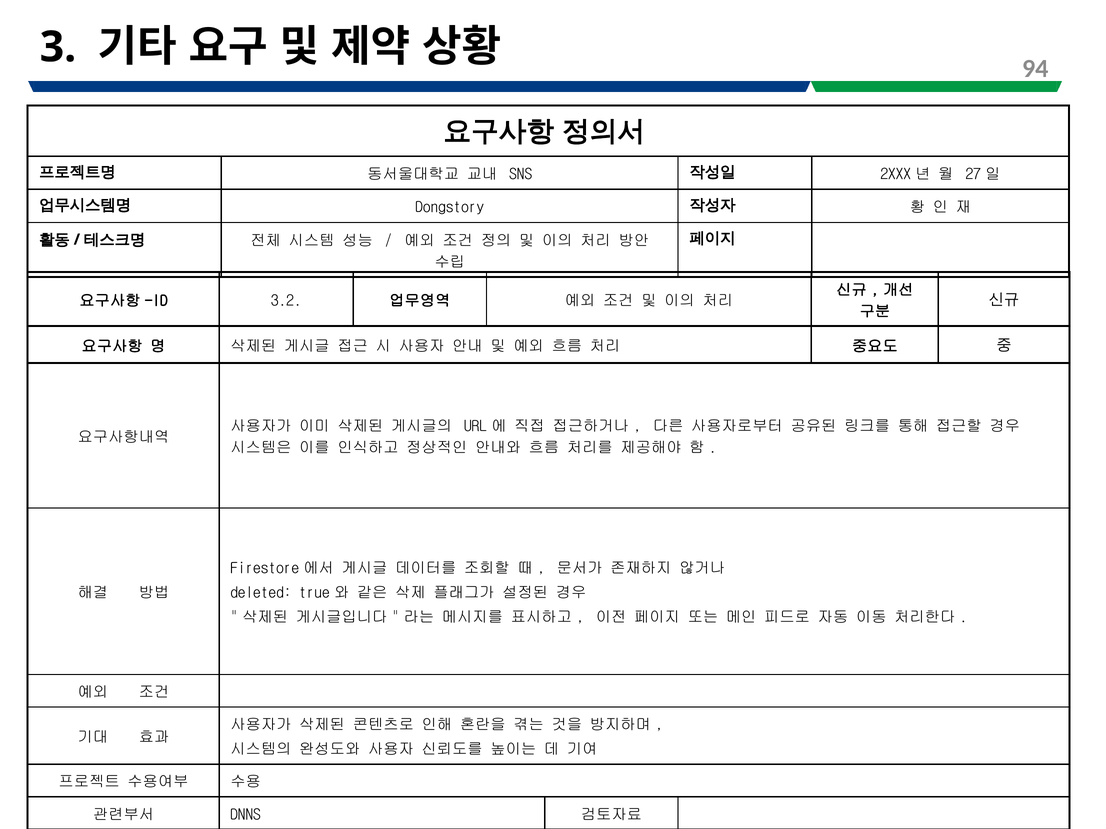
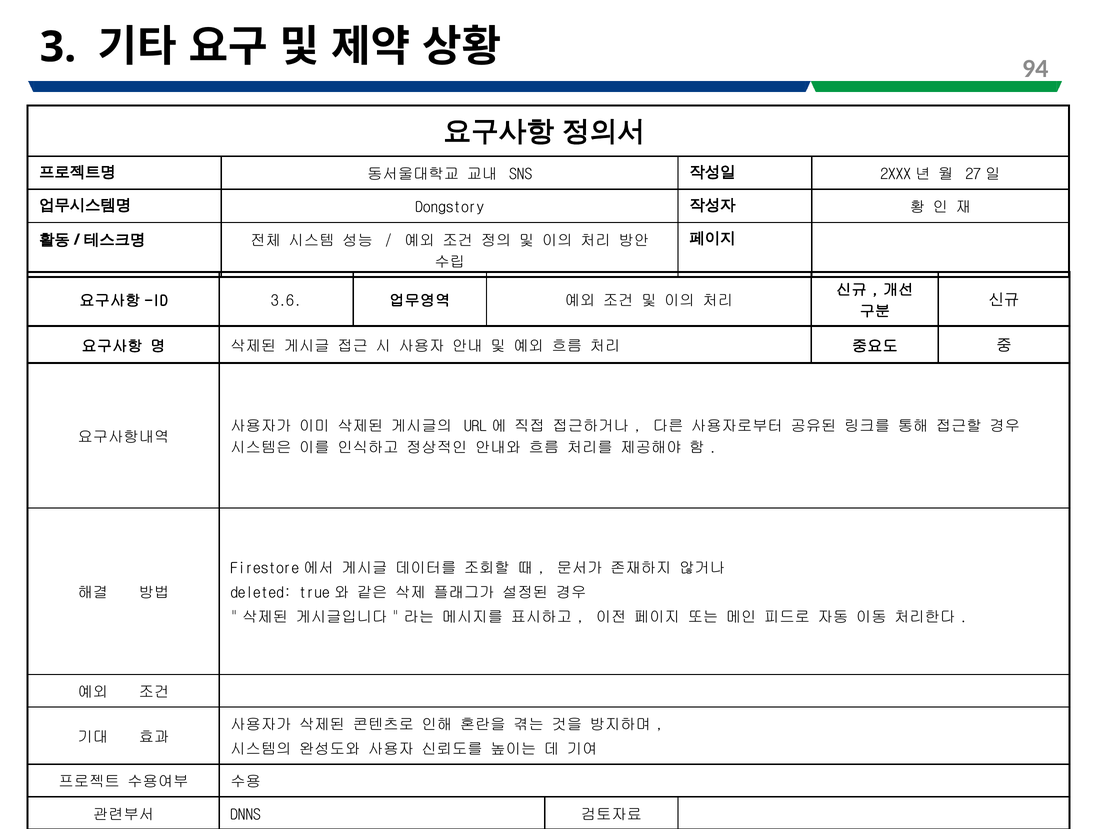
3.2: 3.2 -> 3.6
